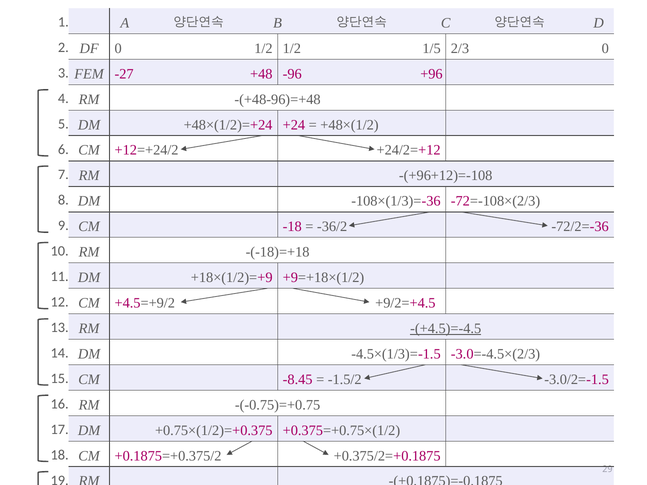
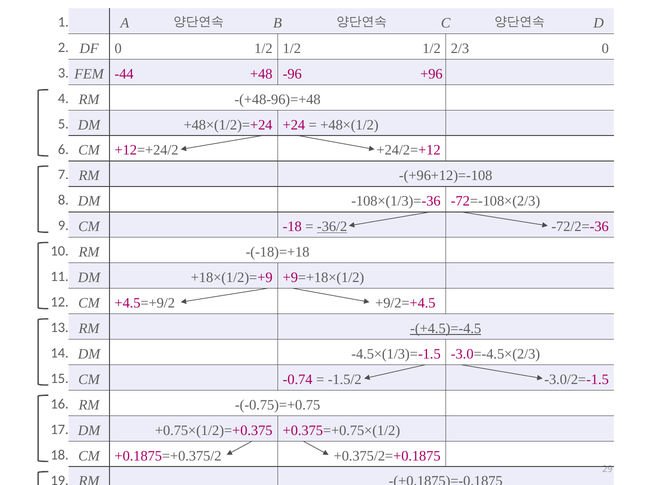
1/5 at (432, 48): 1/5 -> 1/2
-27: -27 -> -44
-36/2 underline: none -> present
-8.45: -8.45 -> -0.74
